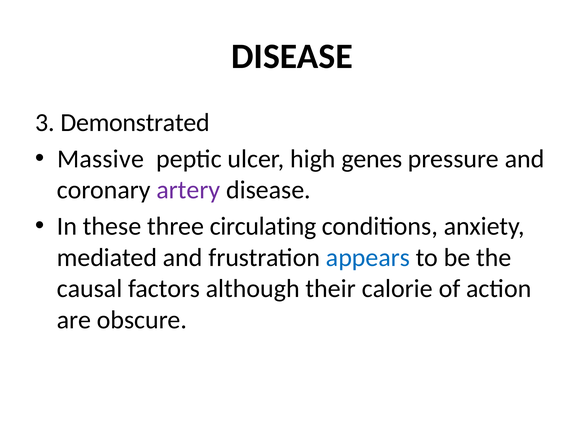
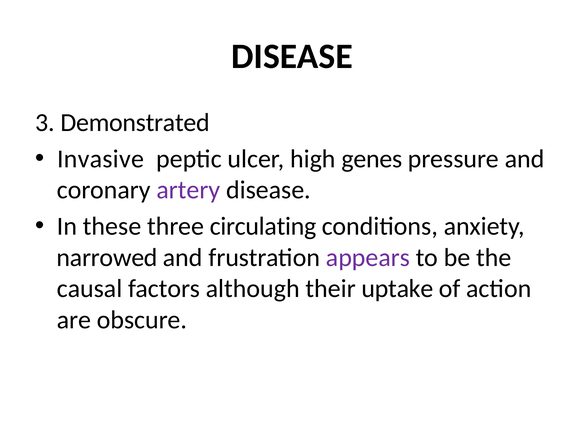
Massive: Massive -> Invasive
mediated: mediated -> narrowed
appears colour: blue -> purple
calorie: calorie -> uptake
